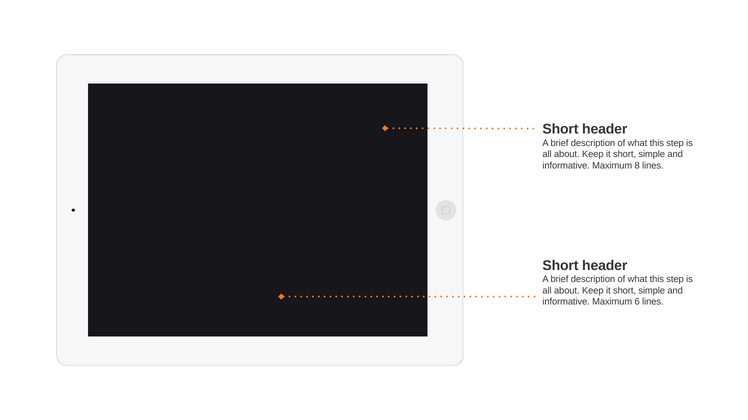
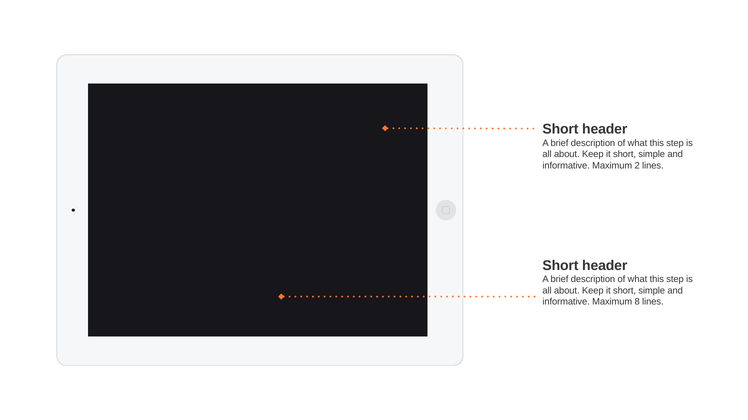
8: 8 -> 2
6: 6 -> 8
